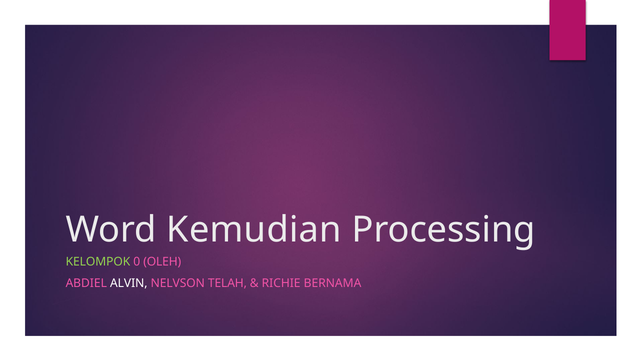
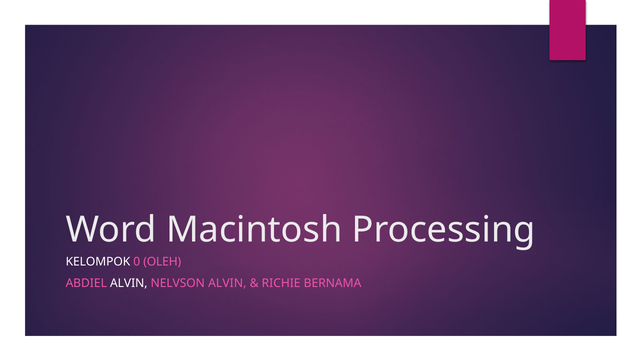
Kemudian: Kemudian -> Macintosh
KELOMPOK colour: light green -> white
NELVSON TELAH: TELAH -> ALVIN
